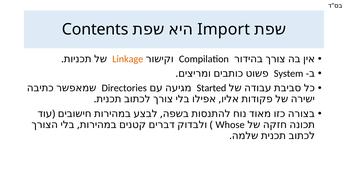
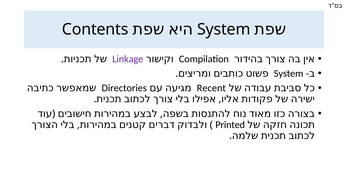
Import at (224, 29): Import -> System
Linkage colour: orange -> purple
Started: Started -> Recent
Whose: Whose -> Printed
